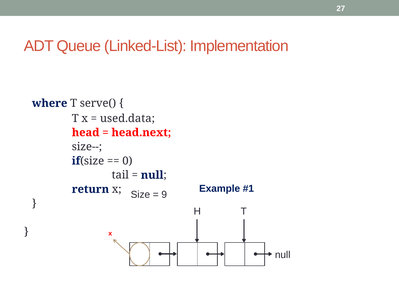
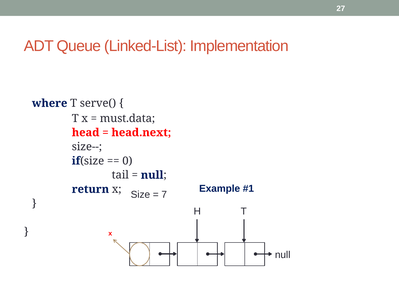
used.data: used.data -> must.data
9: 9 -> 7
